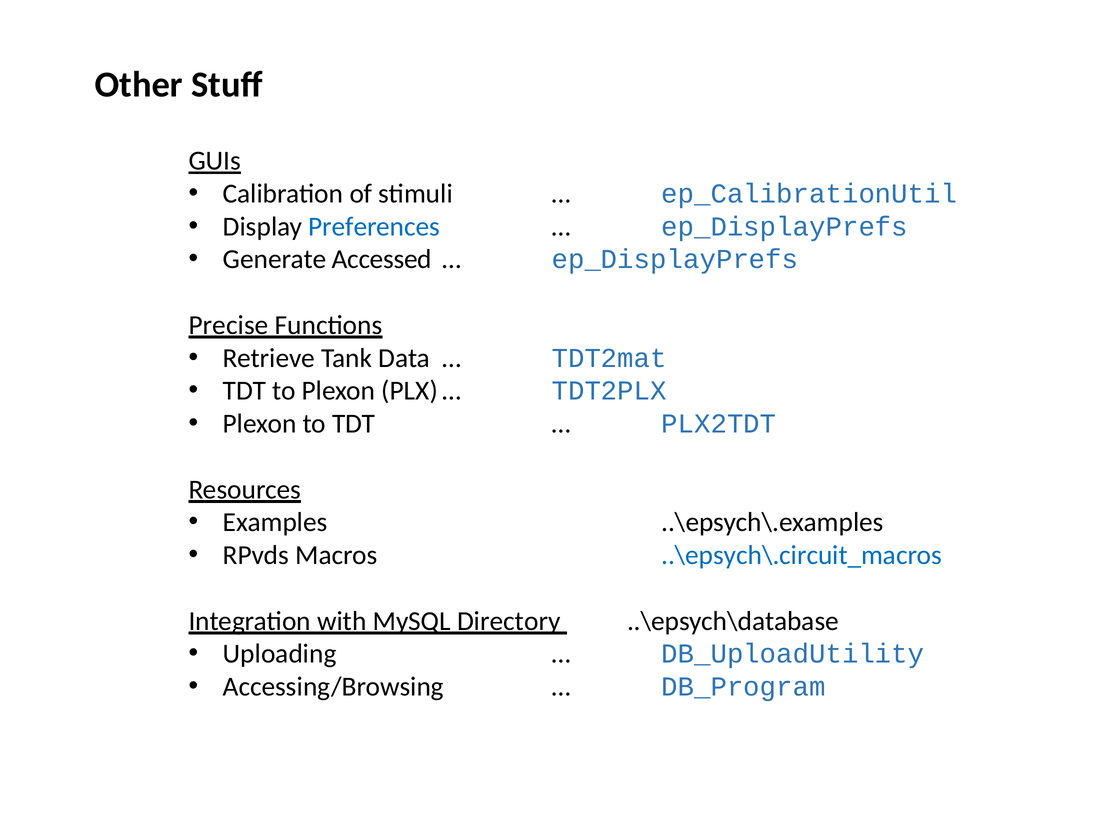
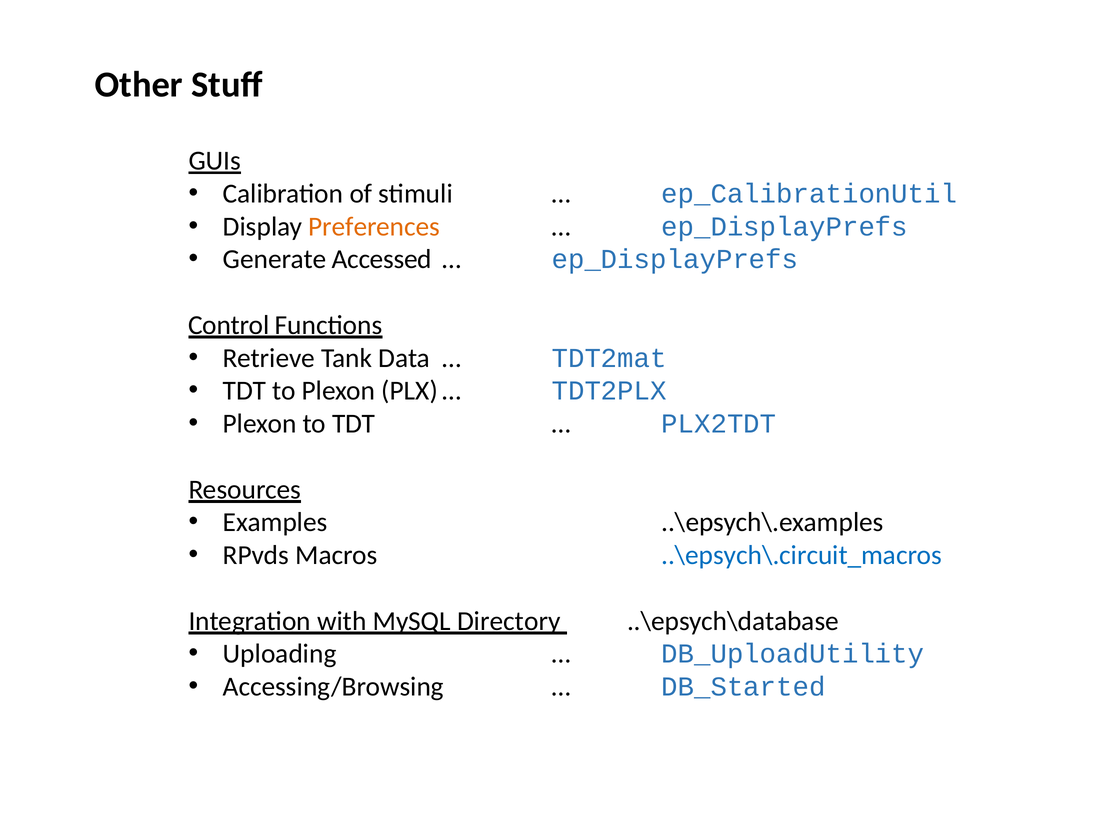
Preferences colour: blue -> orange
Precise: Precise -> Control
DB_Program: DB_Program -> DB_Started
